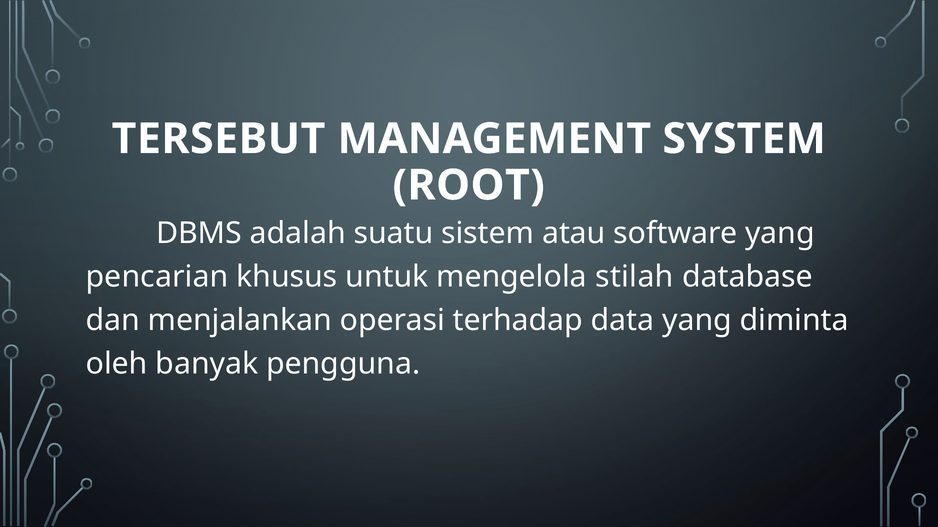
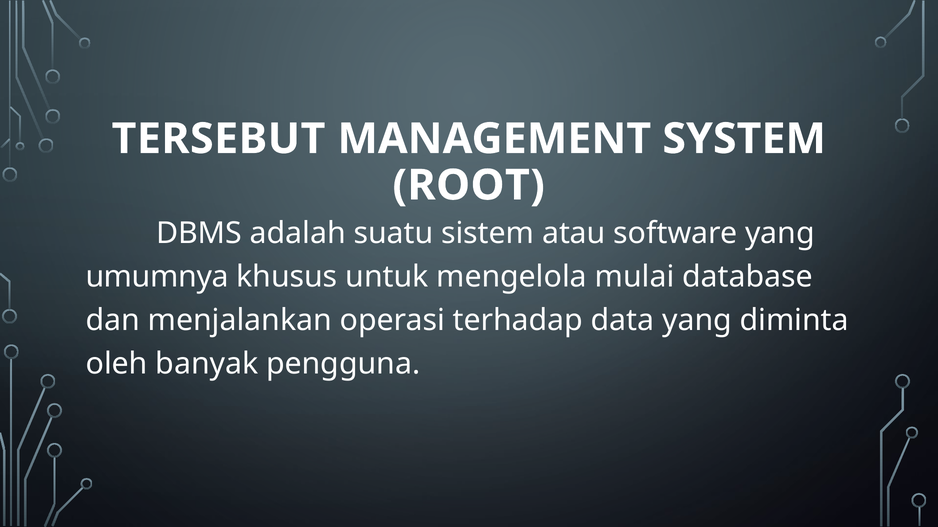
pencarian: pencarian -> umumnya
stilah: stilah -> mulai
